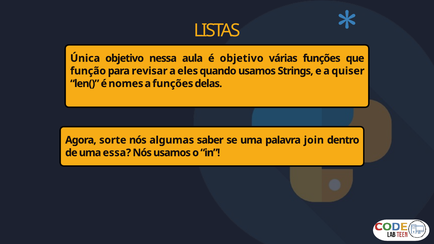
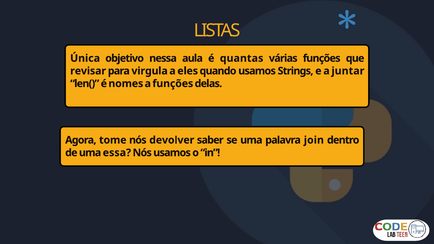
é objetivo: objetivo -> quantas
função: função -> revisar
revisar: revisar -> virgula
quiser: quiser -> juntar
sorte: sorte -> tome
algumas: algumas -> devolver
